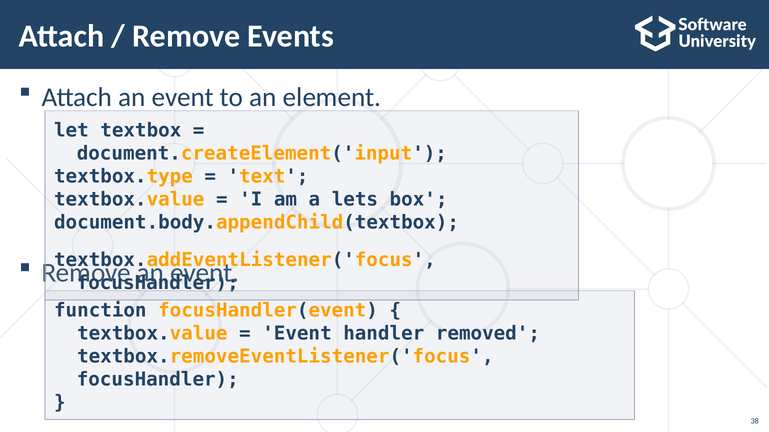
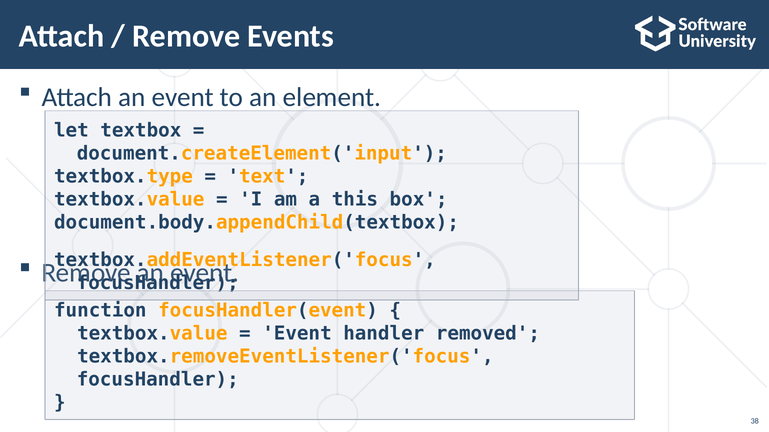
lets: lets -> this
